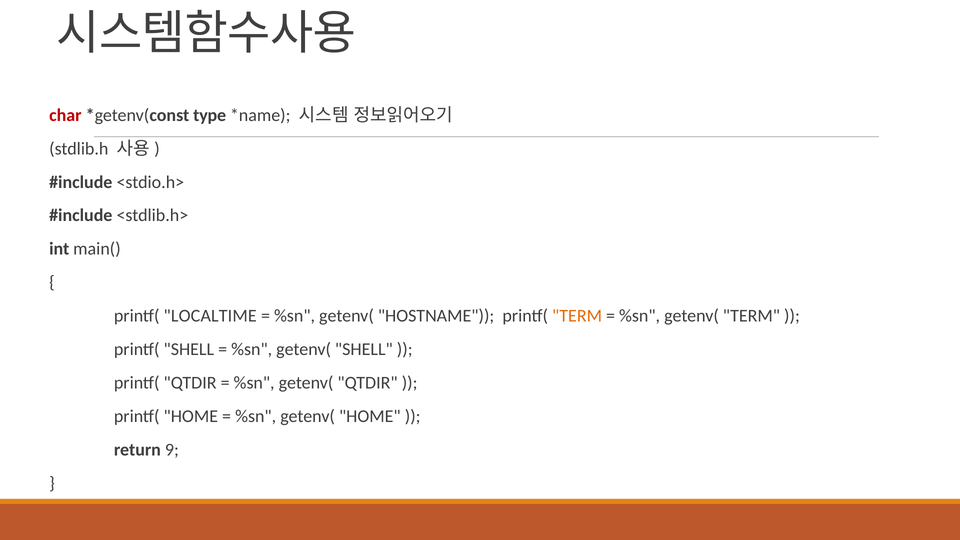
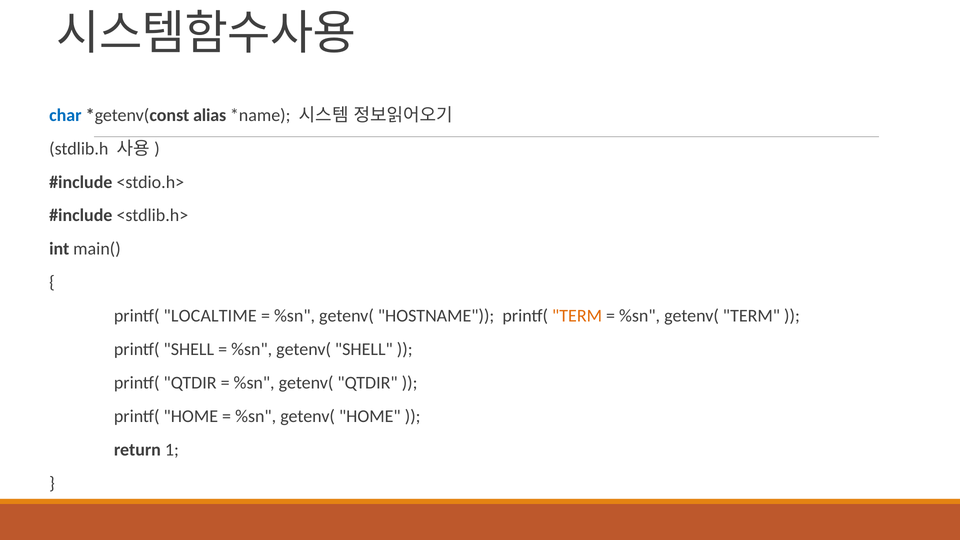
char colour: red -> blue
type: type -> alias
9: 9 -> 1
